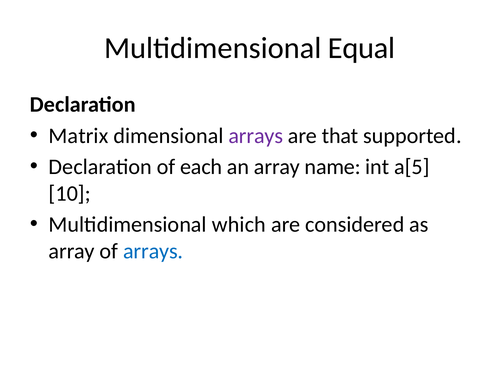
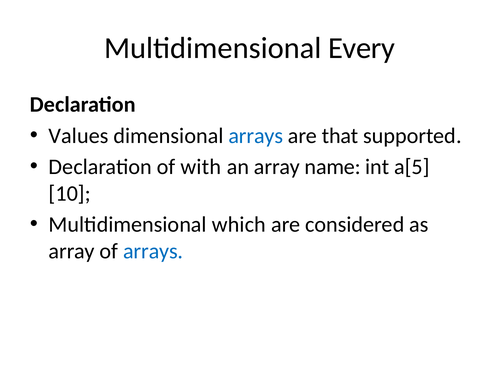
Equal: Equal -> Every
Matrix: Matrix -> Values
arrays at (256, 136) colour: purple -> blue
each: each -> with
